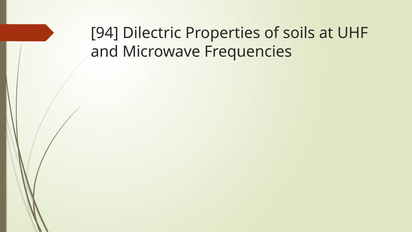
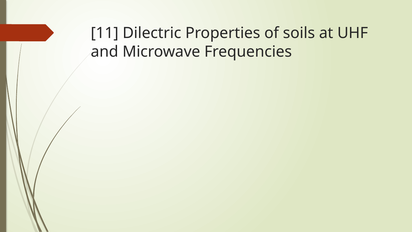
94: 94 -> 11
